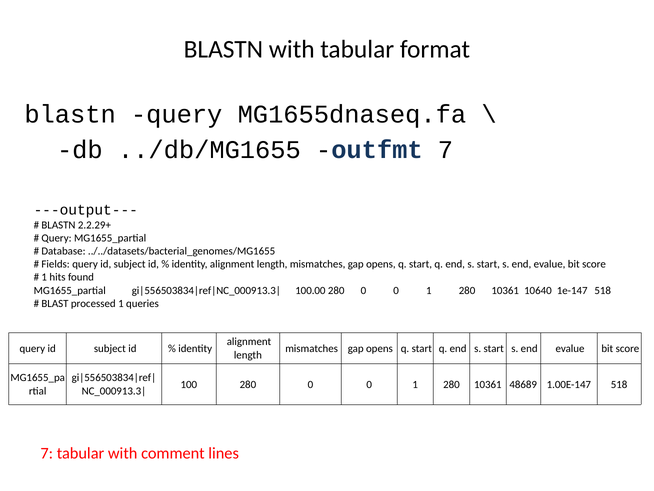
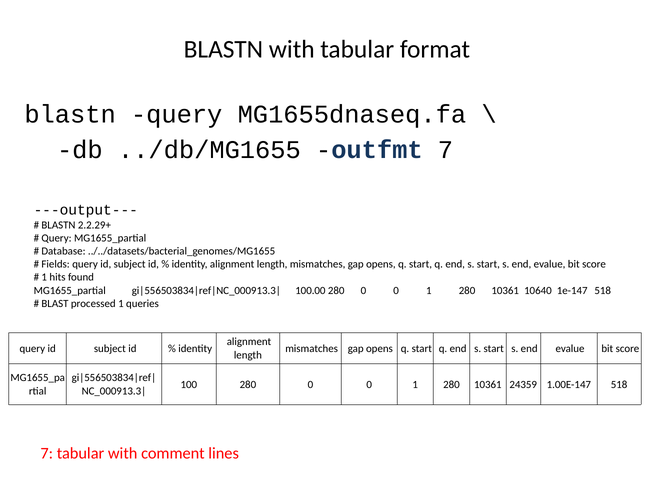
48689: 48689 -> 24359
